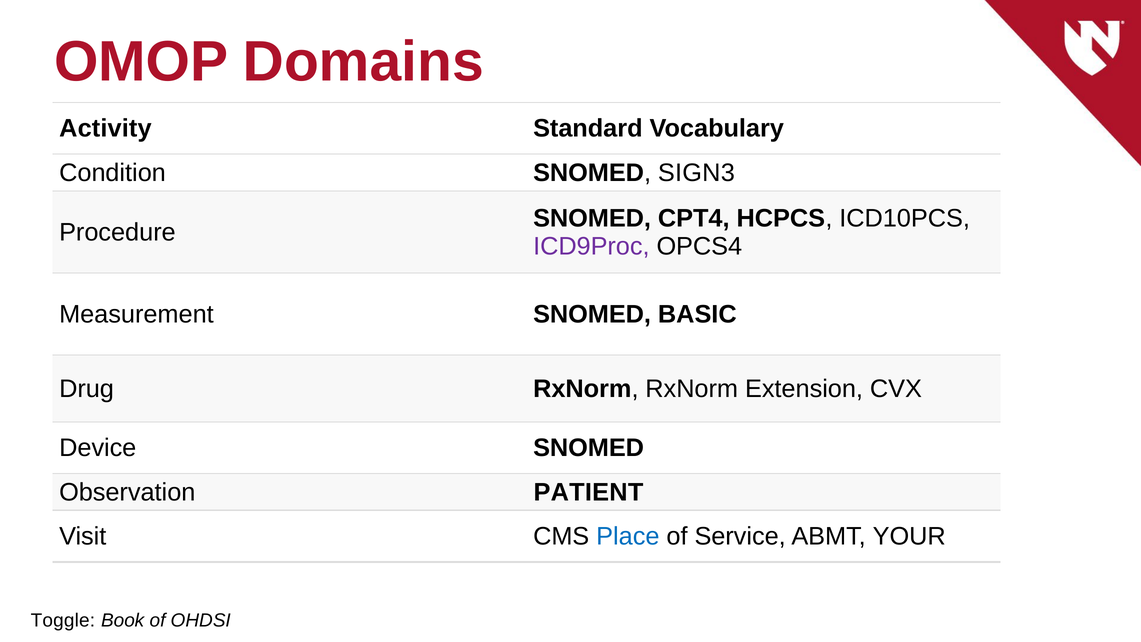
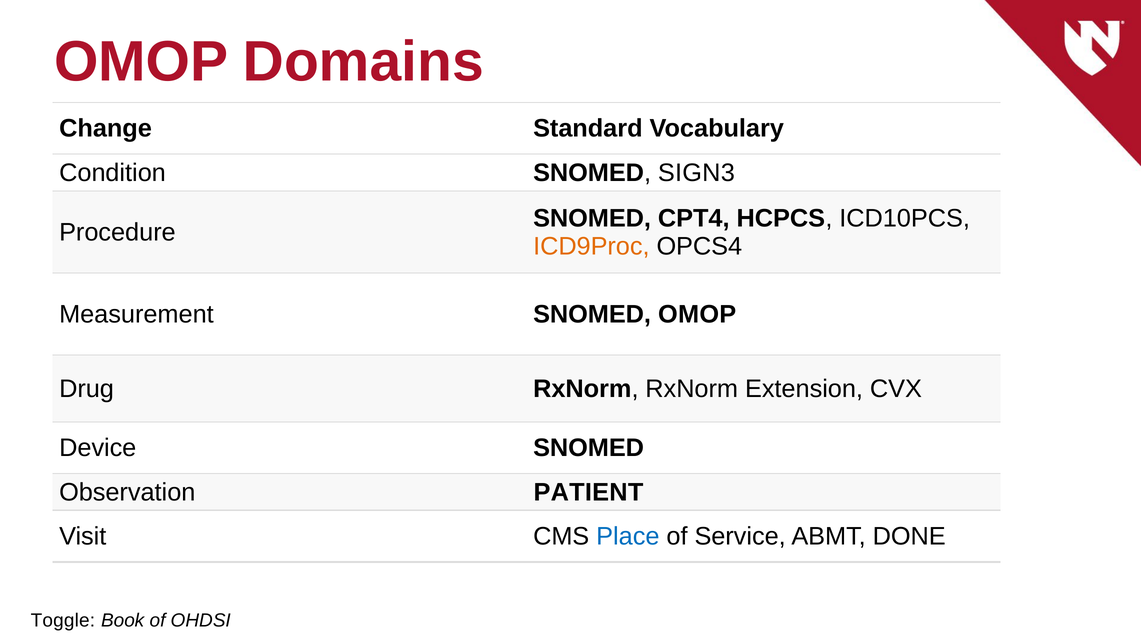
Activity: Activity -> Change
ICD9Proc colour: purple -> orange
SNOMED BASIC: BASIC -> OMOP
YOUR: YOUR -> DONE
